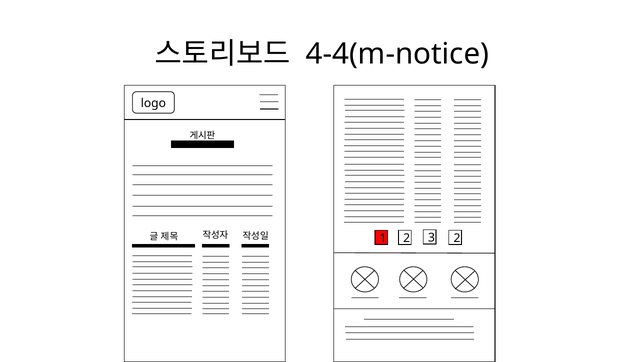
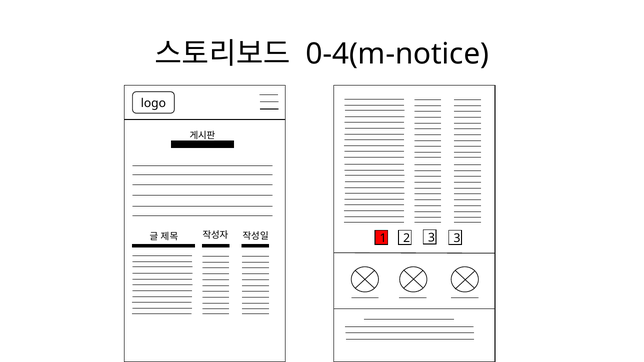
4-4(m-notice: 4-4(m-notice -> 0-4(m-notice
3 2: 2 -> 3
